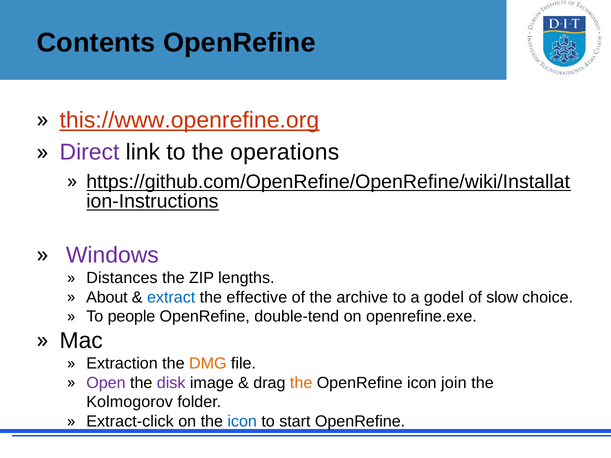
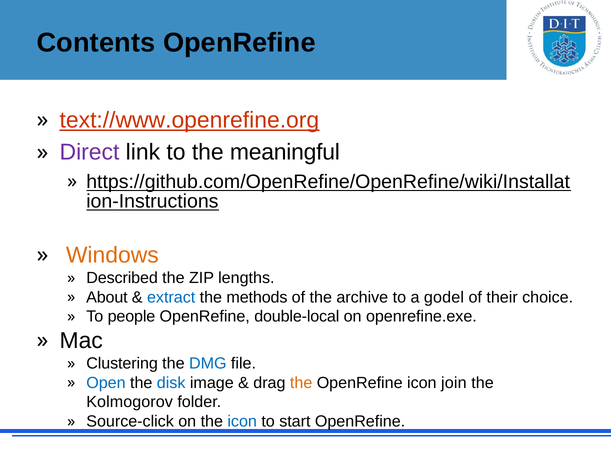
this://www.openrefine.org: this://www.openrefine.org -> text://www.openrefine.org
operations: operations -> meaningful
Windows colour: purple -> orange
Distances: Distances -> Described
effective: effective -> methods
slow: slow -> their
double-tend: double-tend -> double-local
Extraction: Extraction -> Clustering
DMG colour: orange -> blue
Open colour: purple -> blue
disk colour: purple -> blue
Extract-click: Extract-click -> Source-click
